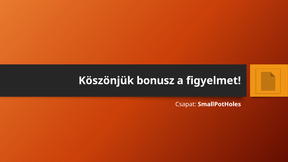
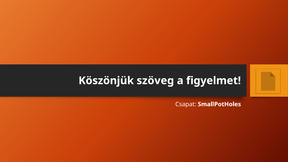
bonusz: bonusz -> szöveg
